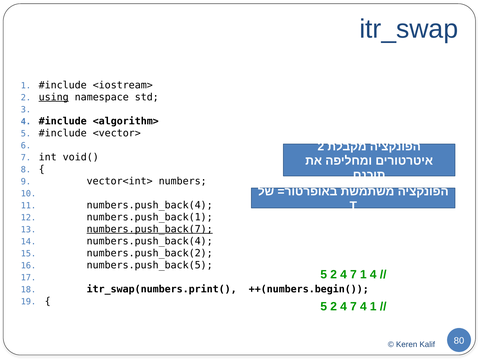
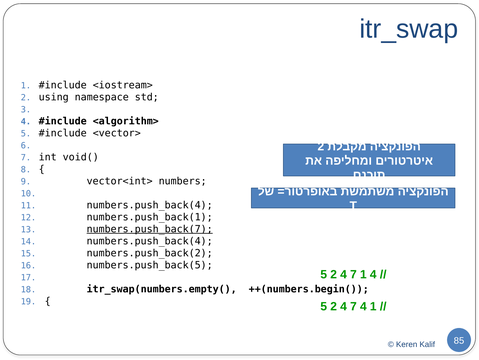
using underline: present -> none
itr_swap(numbers.print(: itr_swap(numbers.print( -> itr_swap(numbers.empty(
80: 80 -> 85
